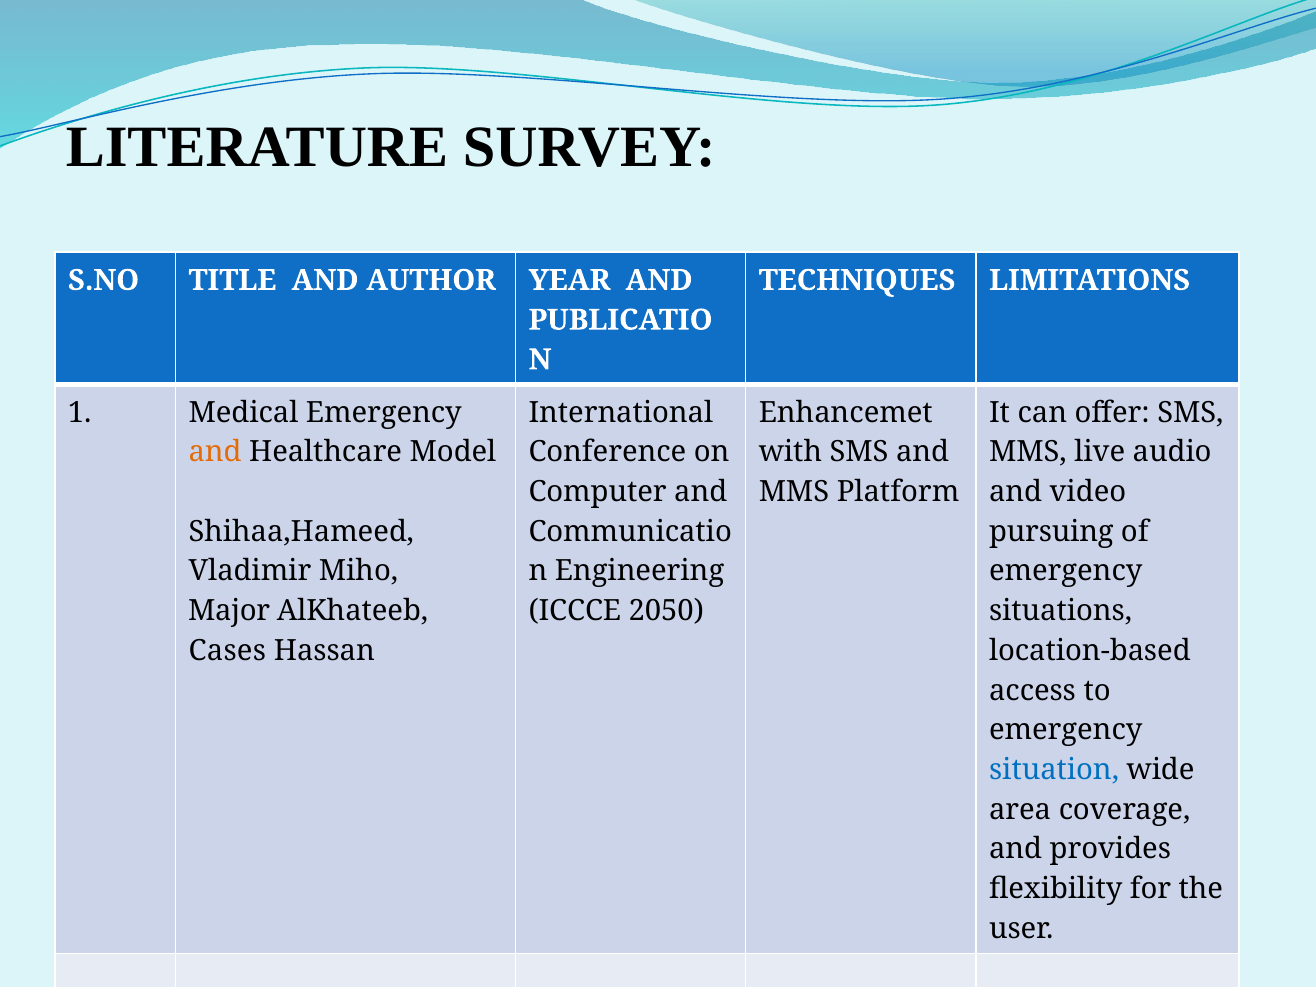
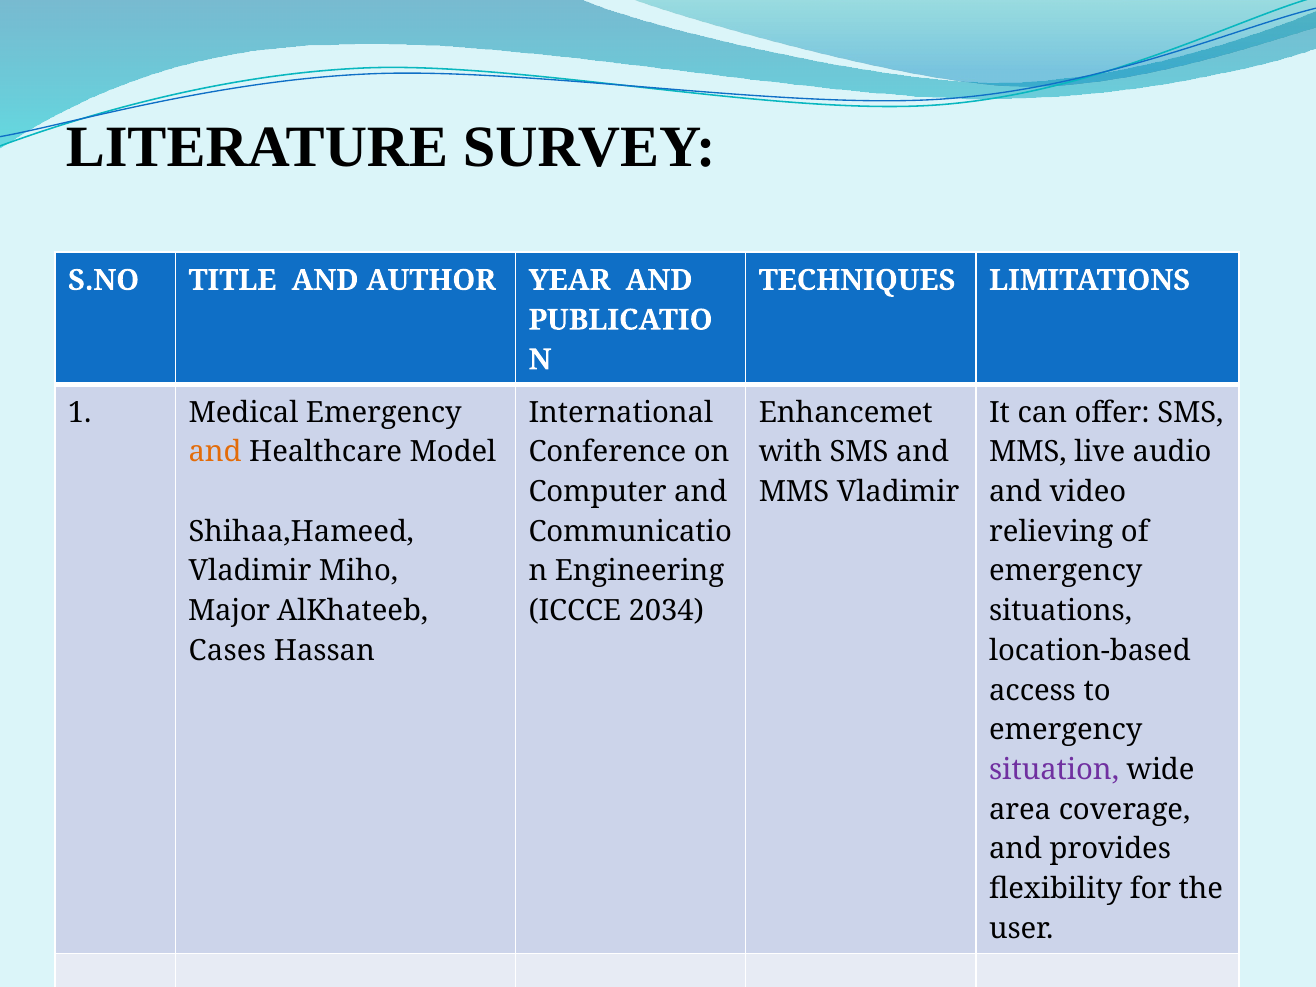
MMS Platform: Platform -> Vladimir
pursuing: pursuing -> relieving
2050: 2050 -> 2034
situation colour: blue -> purple
